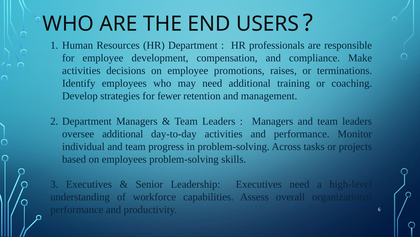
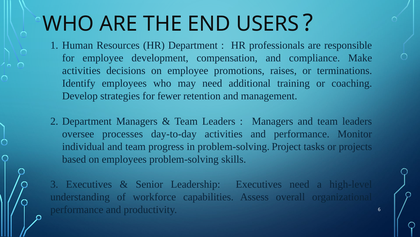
oversee additional: additional -> processes
Across: Across -> Project
